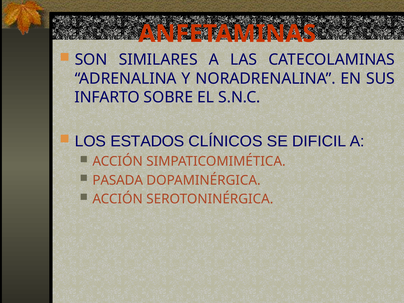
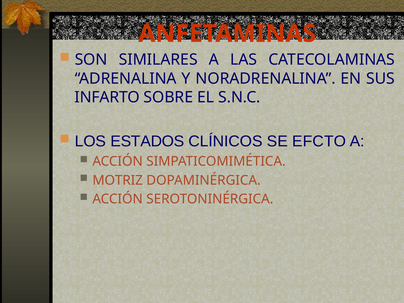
DIFICIL: DIFICIL -> EFCTO
PASADA: PASADA -> MOTRIZ
